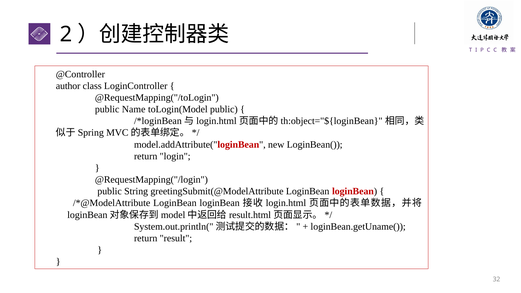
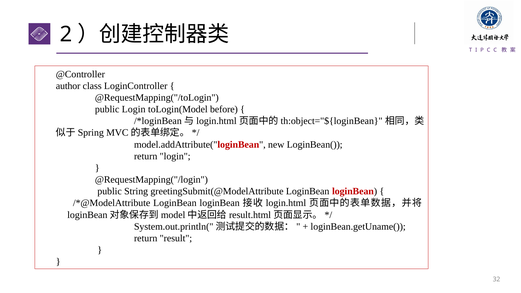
public Name: Name -> Login
toLogin(Model public: public -> before
